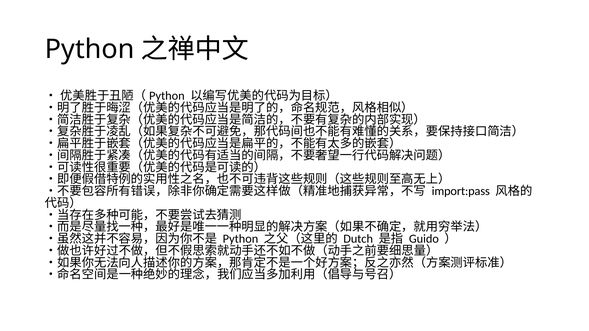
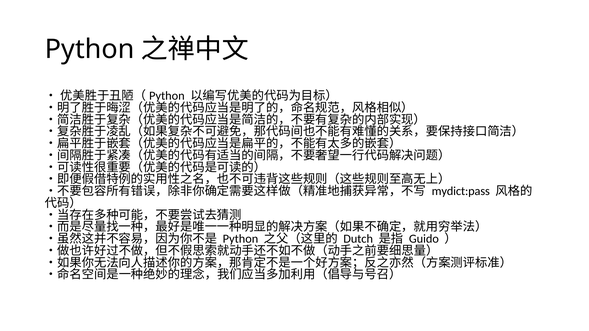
import:pass: import:pass -> mydict:pass
